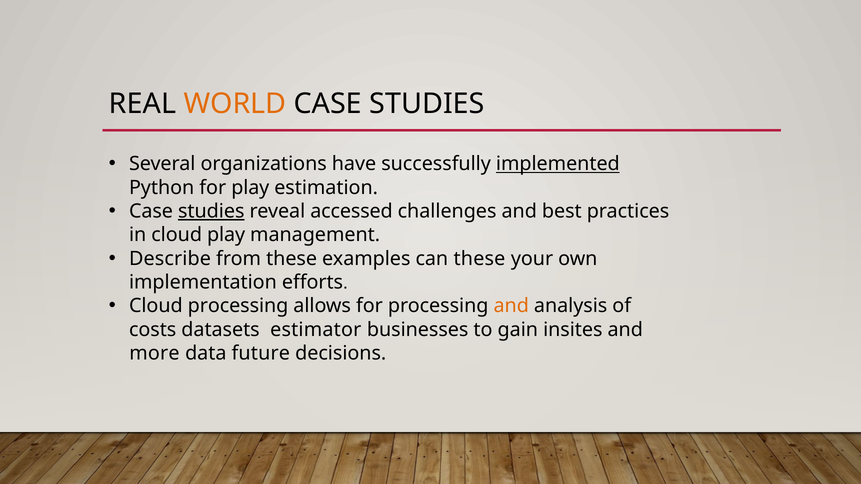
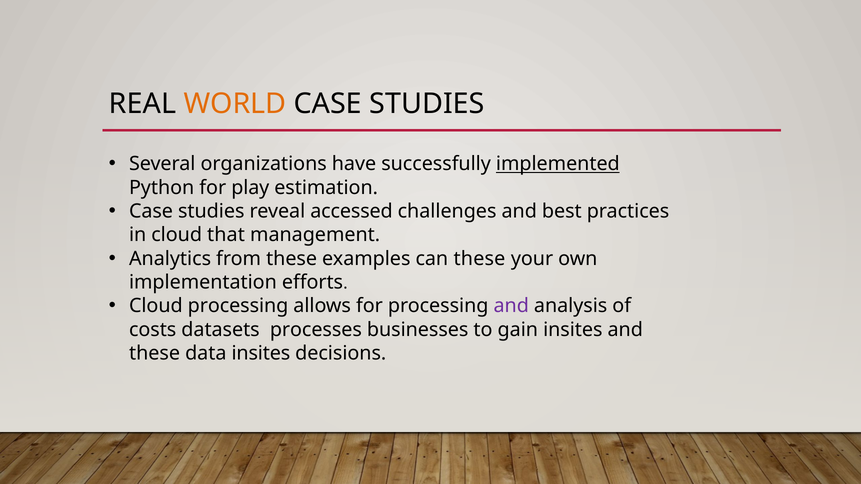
studies at (211, 211) underline: present -> none
cloud play: play -> that
Describe: Describe -> Analytics
and at (511, 306) colour: orange -> purple
estimator: estimator -> processes
more at (154, 353): more -> these
data future: future -> insites
